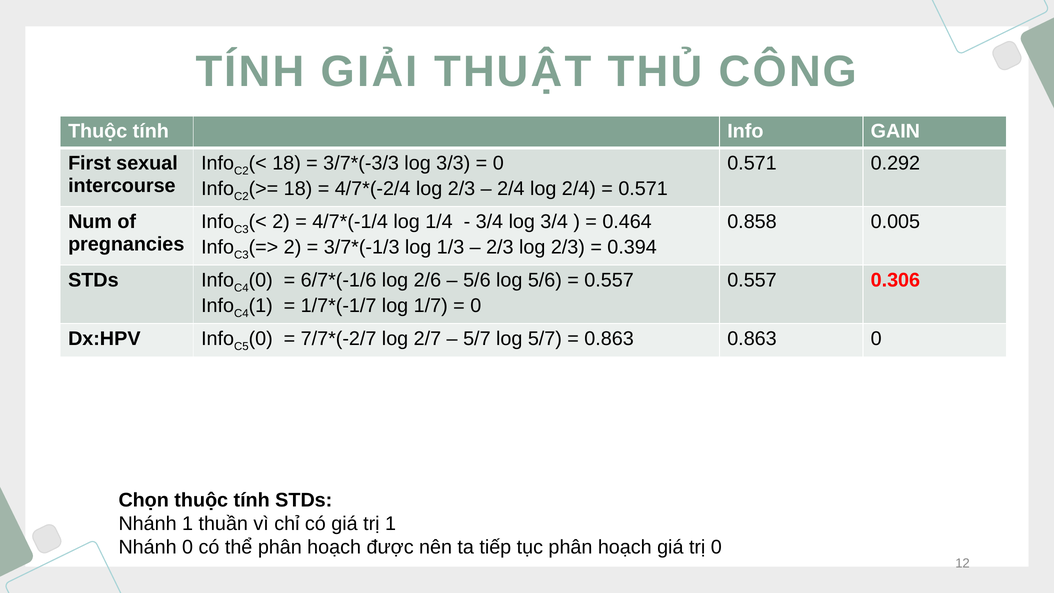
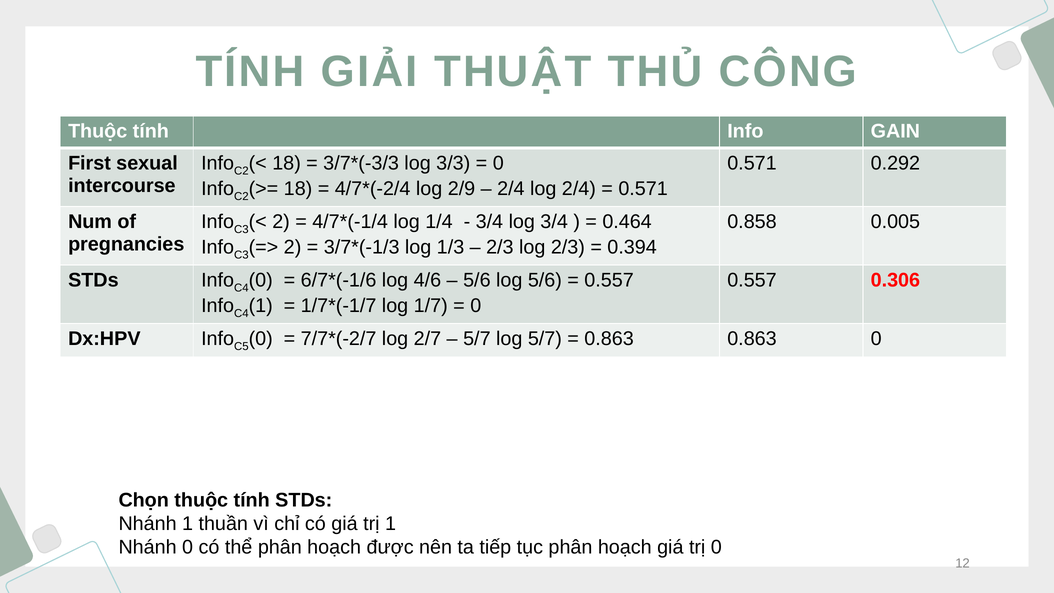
2/3 at (461, 189): 2/3 -> 2/9
2/6: 2/6 -> 4/6
